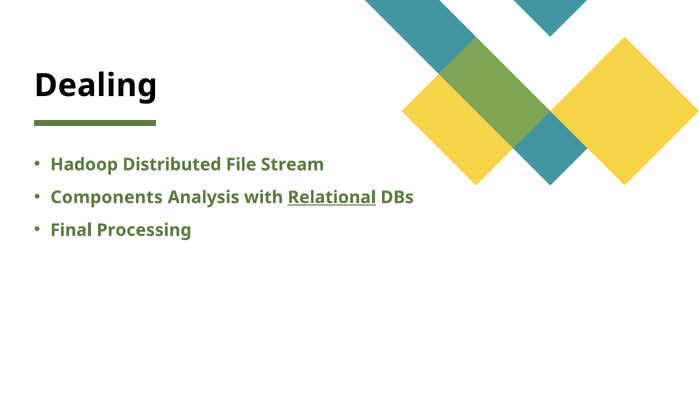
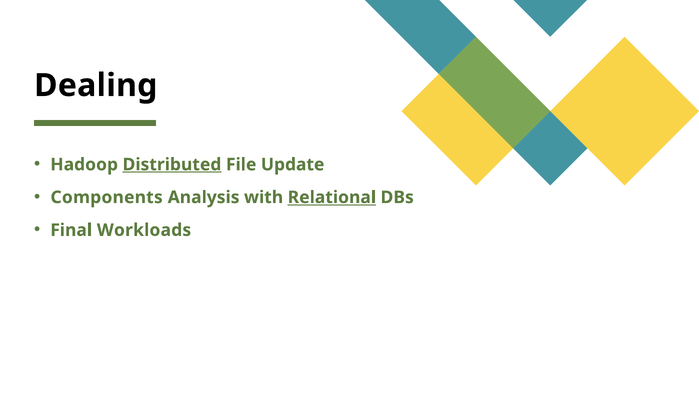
Distributed underline: none -> present
Stream: Stream -> Update
Processing: Processing -> Workloads
